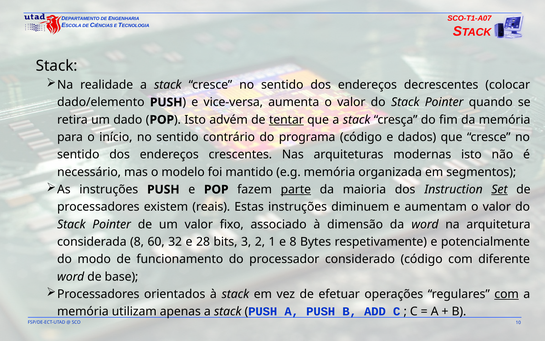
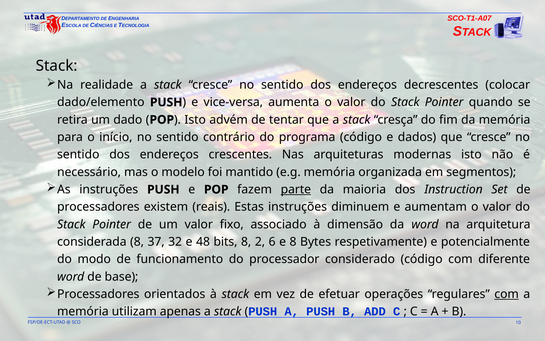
tentar underline: present -> none
Set underline: present -> none
60: 60 -> 37
28: 28 -> 48
bits 3: 3 -> 8
1: 1 -> 6
